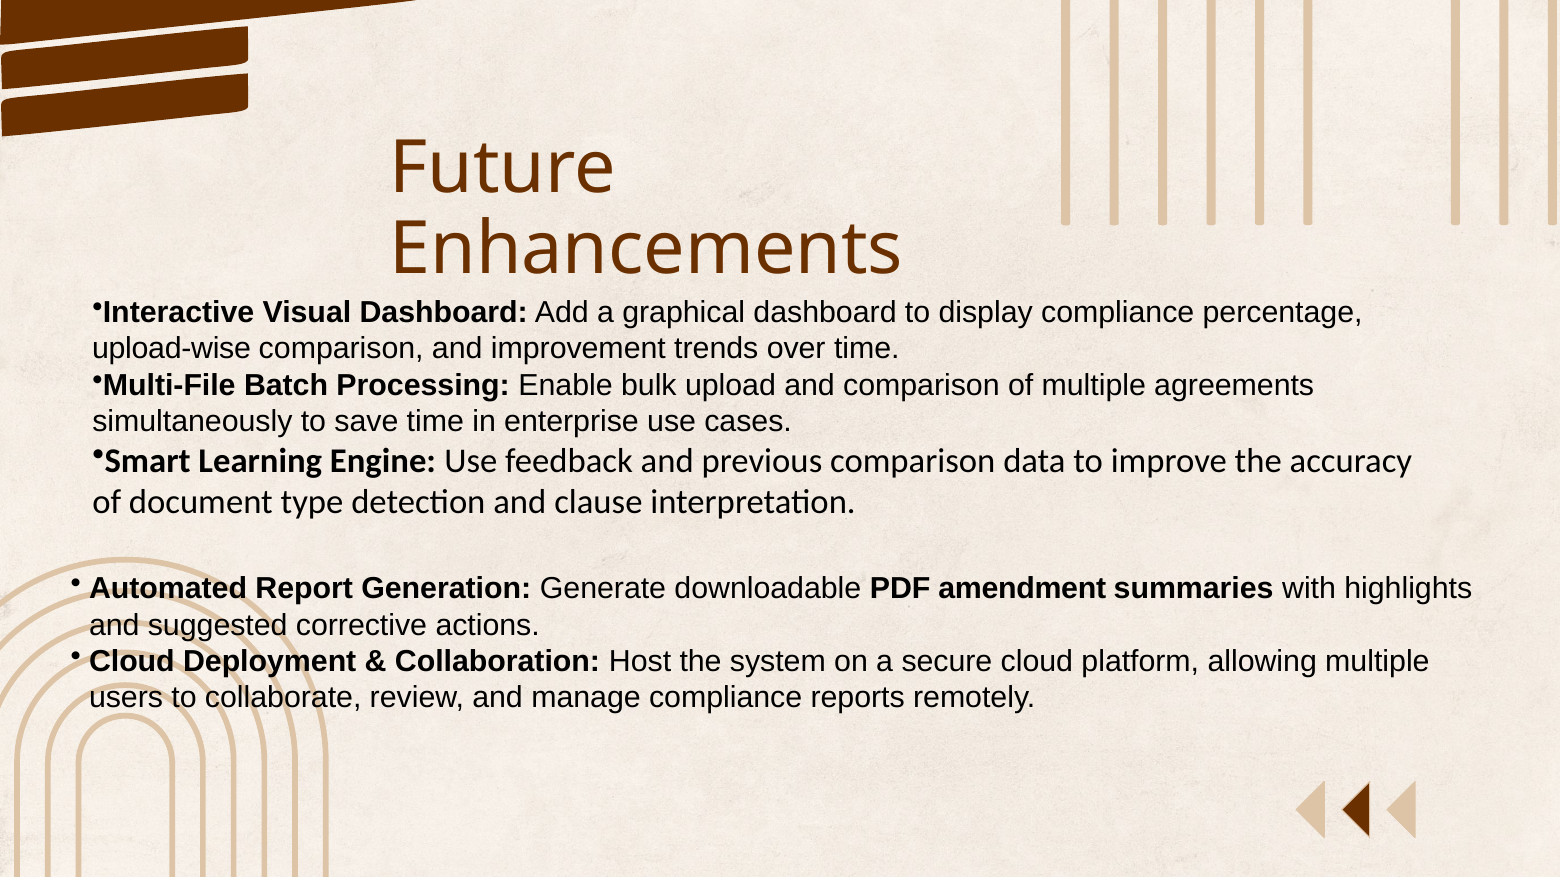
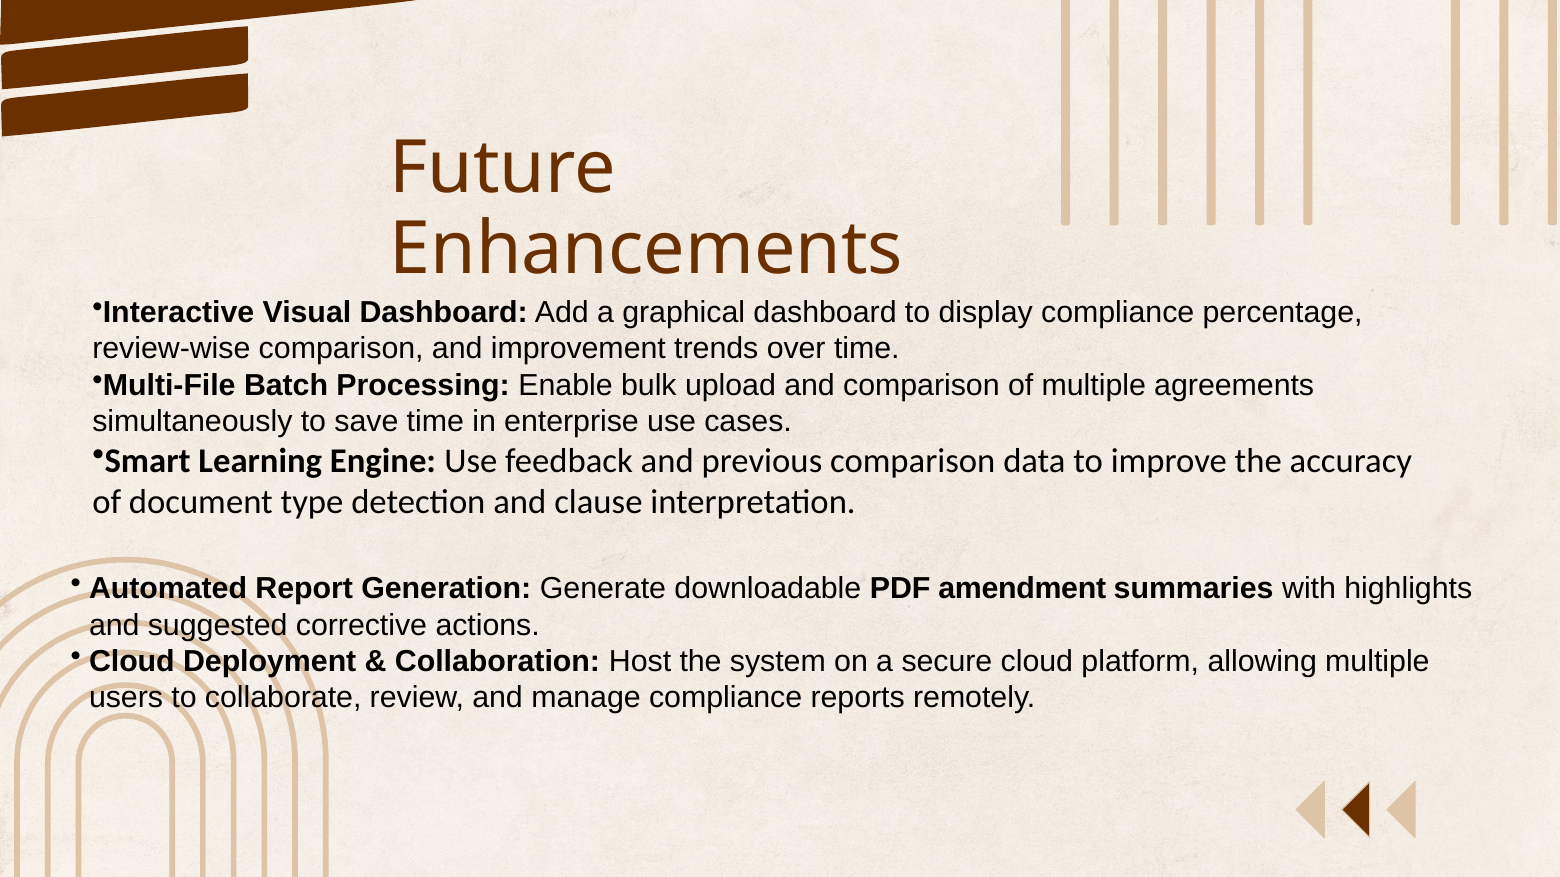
upload-wise: upload-wise -> review-wise
